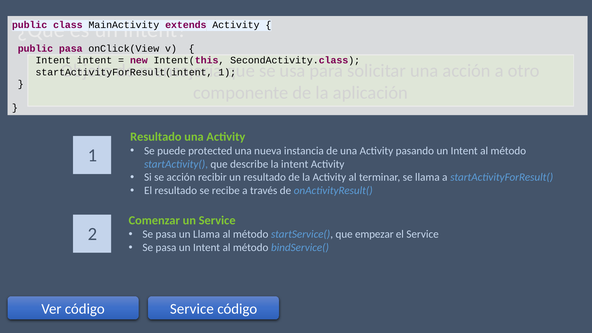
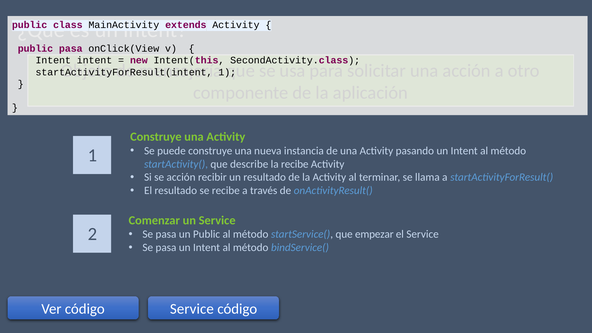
Resultado at (156, 137): Resultado -> Construye
puede protected: protected -> construye
la intent: intent -> recibe
un Llama: Llama -> Public
